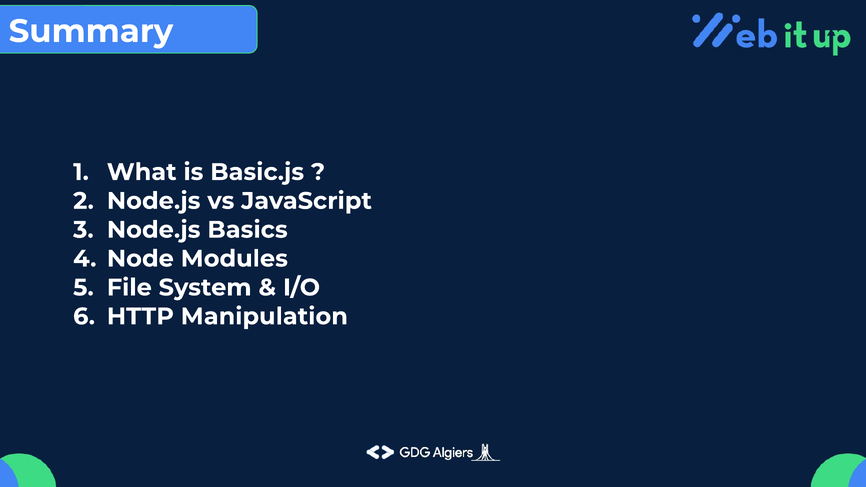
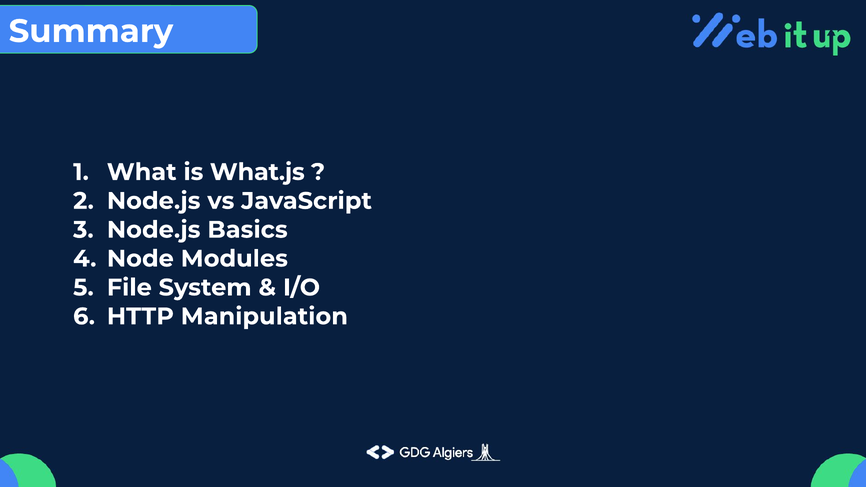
Basic.js: Basic.js -> What.js
